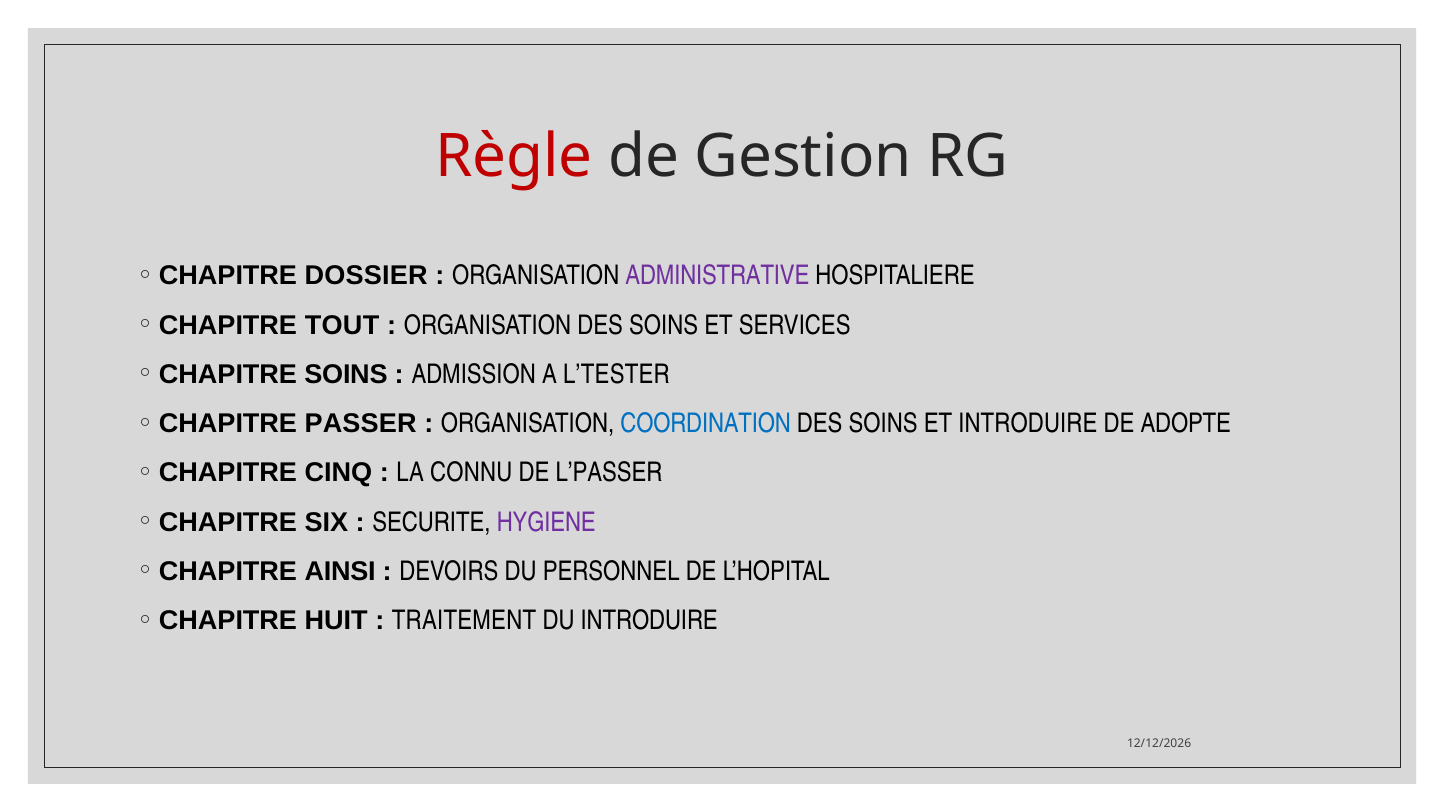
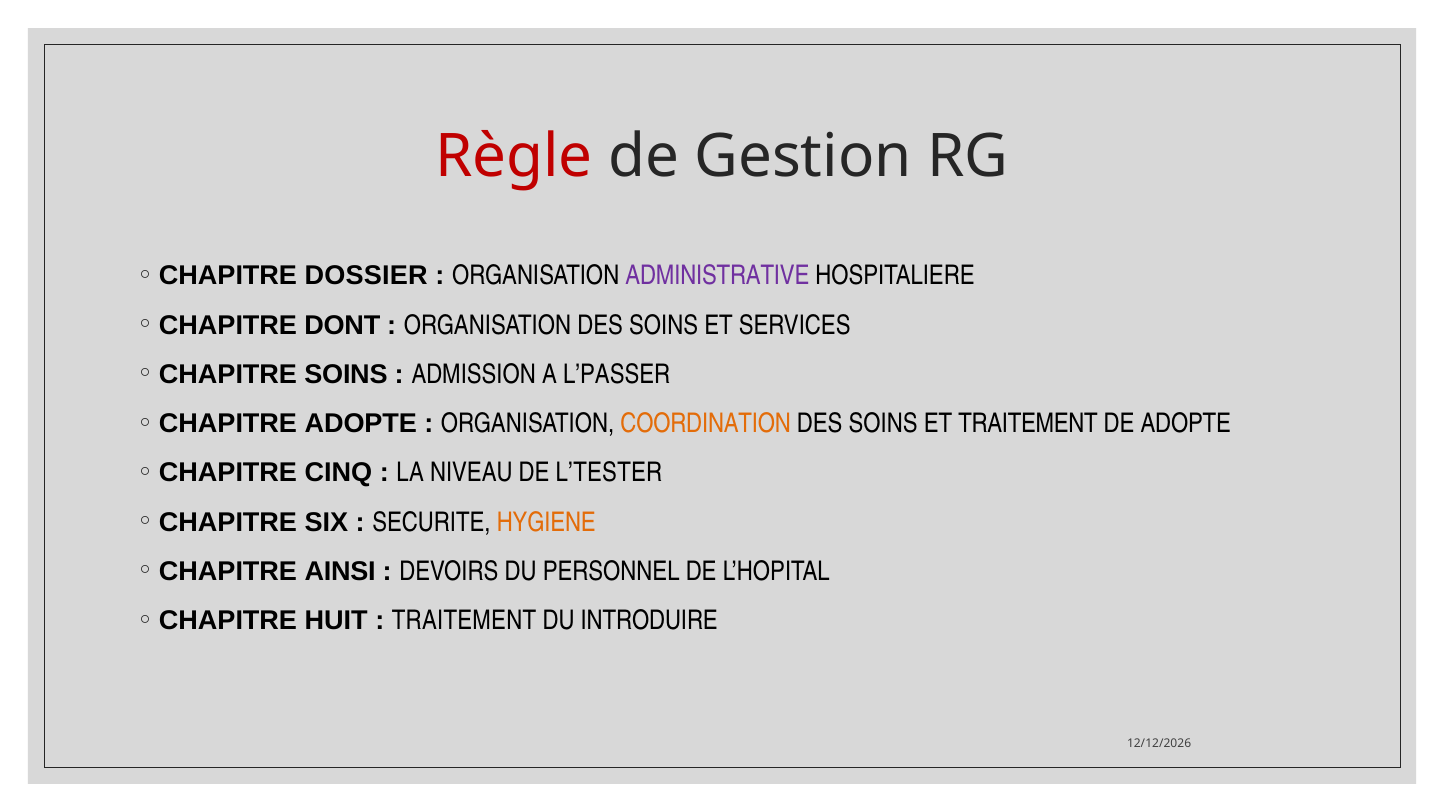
TOUT: TOUT -> DONT
L’TESTER: L’TESTER -> L’PASSER
PASSER at (361, 424): PASSER -> ADOPTE
COORDINATION colour: blue -> orange
ET INTRODUIRE: INTRODUIRE -> TRAITEMENT
CONNU: CONNU -> NIVEAU
L’PASSER: L’PASSER -> L’TESTER
HYGIENE colour: purple -> orange
